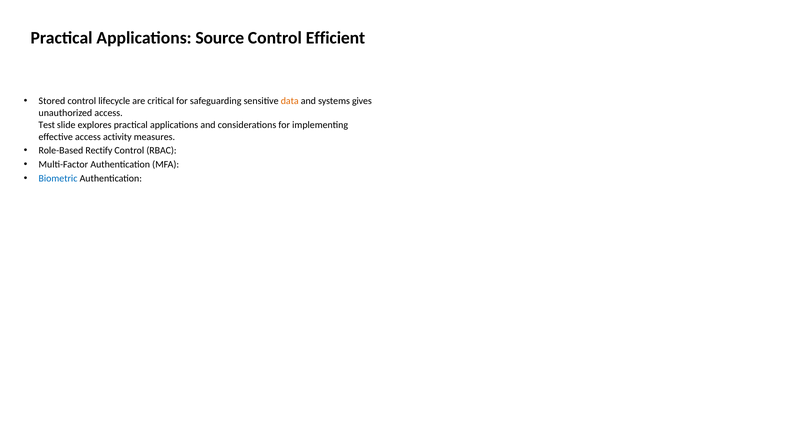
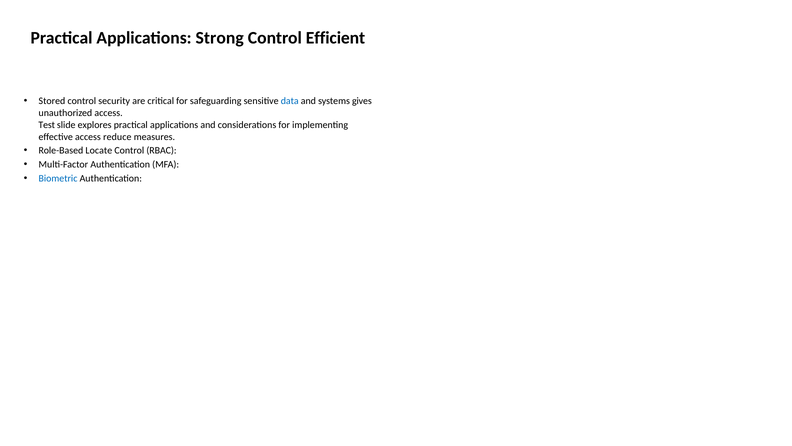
Source: Source -> Strong
lifecycle: lifecycle -> security
data colour: orange -> blue
activity: activity -> reduce
Rectify: Rectify -> Locate
